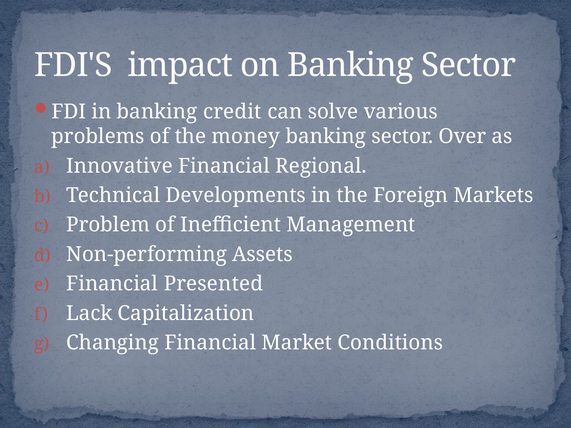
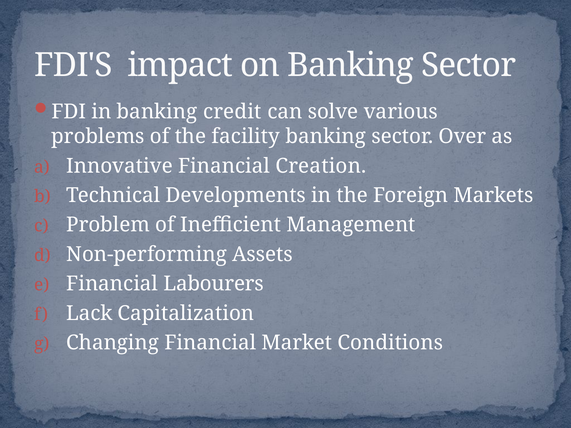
money: money -> facility
Regional: Regional -> Creation
Presented: Presented -> Labourers
